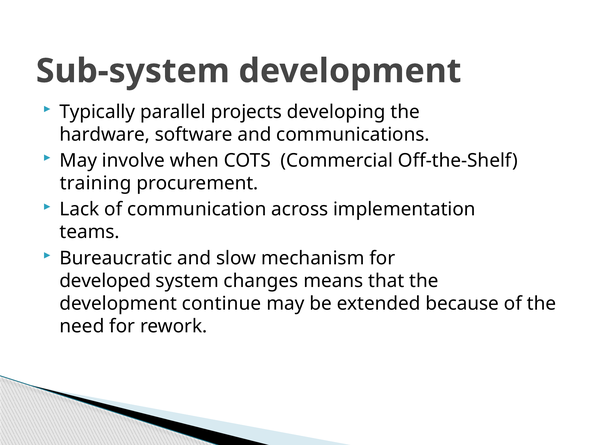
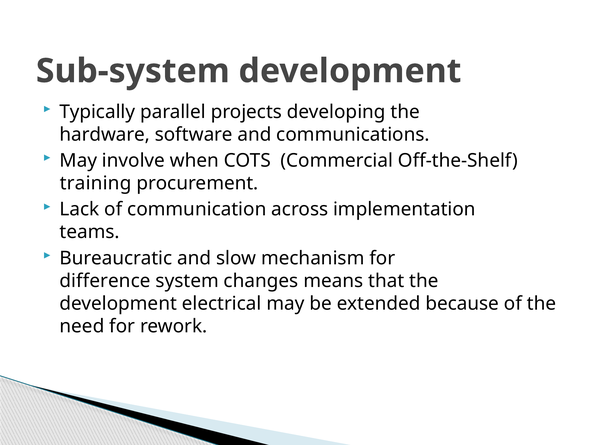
developed: developed -> difference
continue: continue -> electrical
